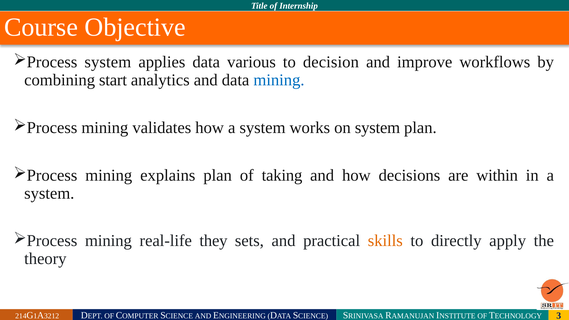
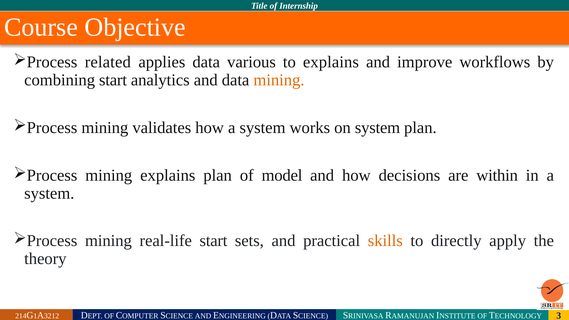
system at (108, 62): system -> related
to decision: decision -> explains
mining at (279, 80) colour: blue -> orange
taking: taking -> model
real-life they: they -> start
